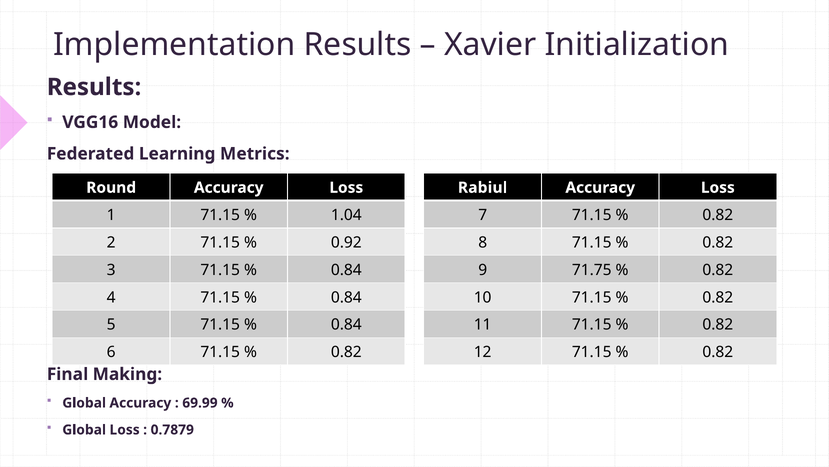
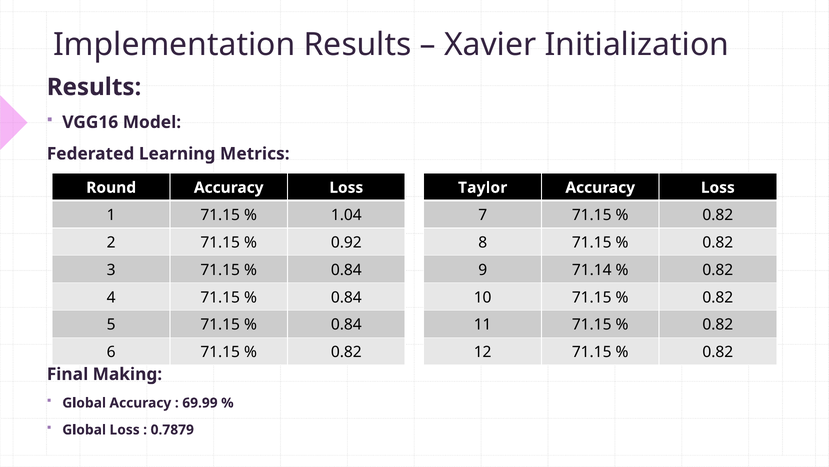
Rabiul: Rabiul -> Taylor
71.75: 71.75 -> 71.14
